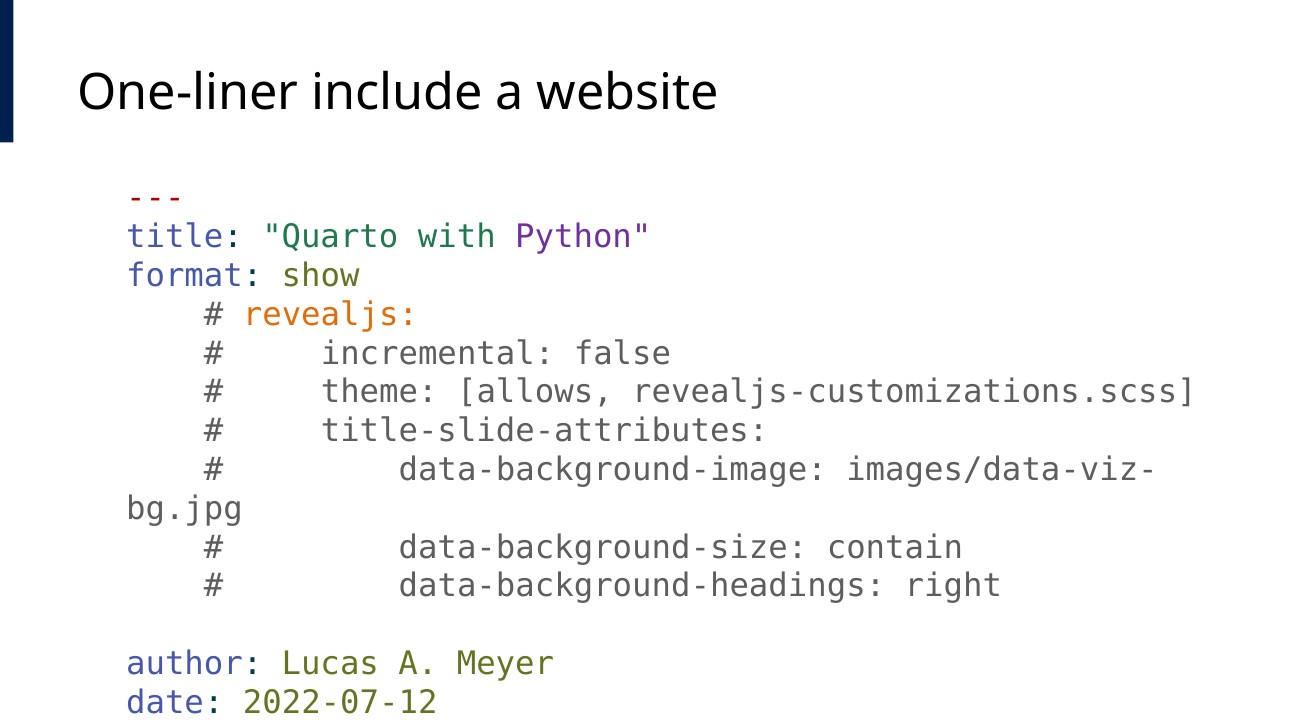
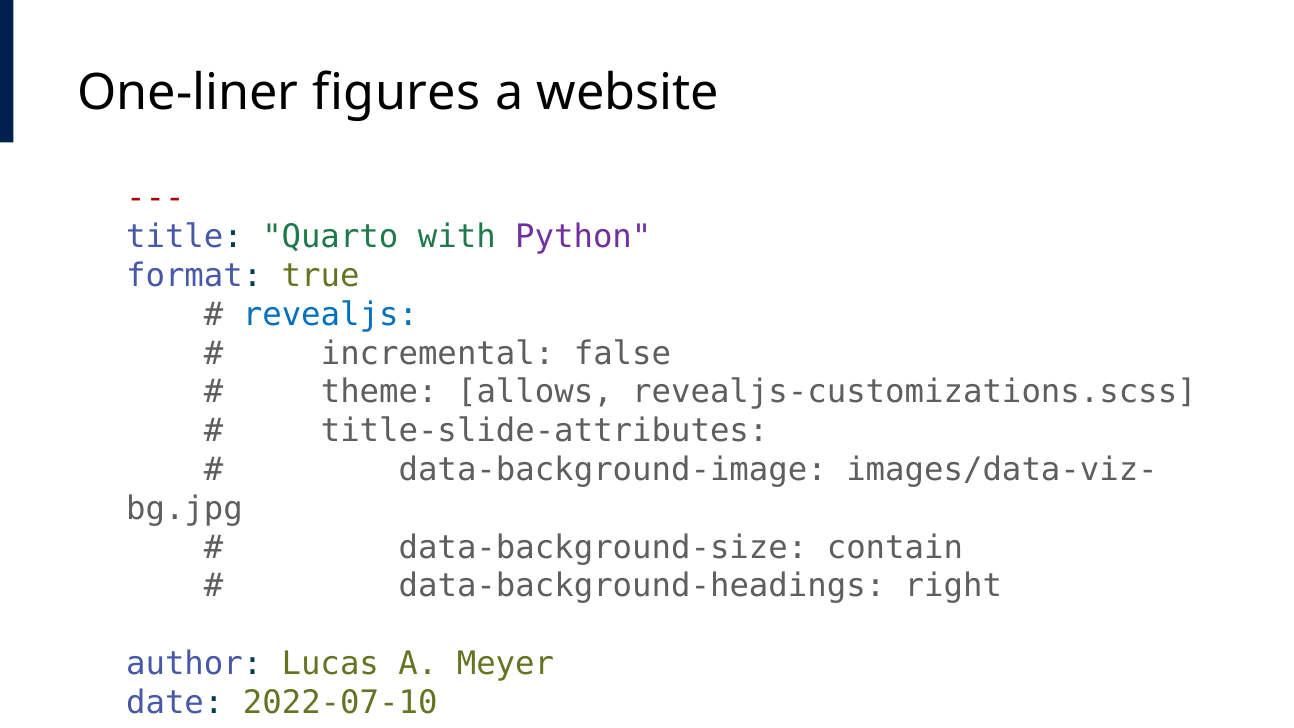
include: include -> figures
show: show -> true
revealjs colour: orange -> blue
2022-07-12: 2022-07-12 -> 2022-07-10
